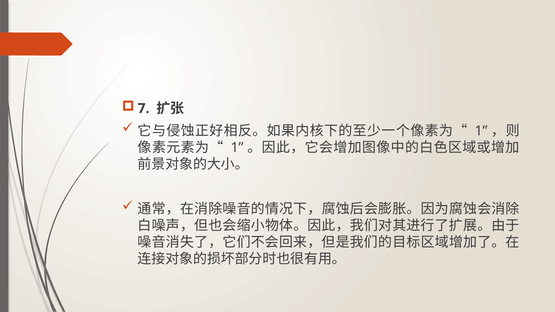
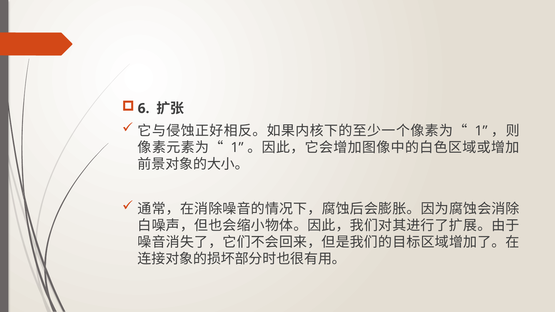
7: 7 -> 6
